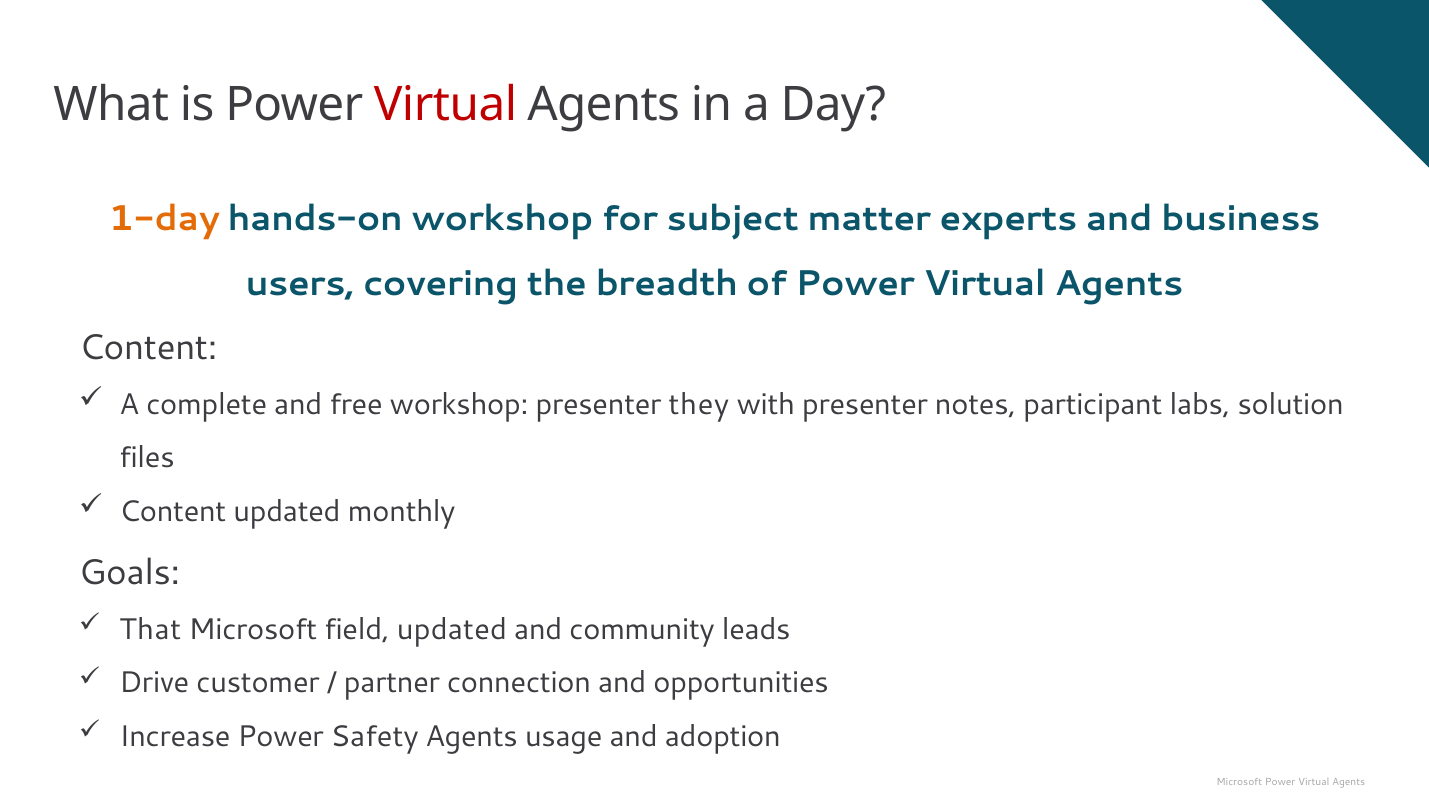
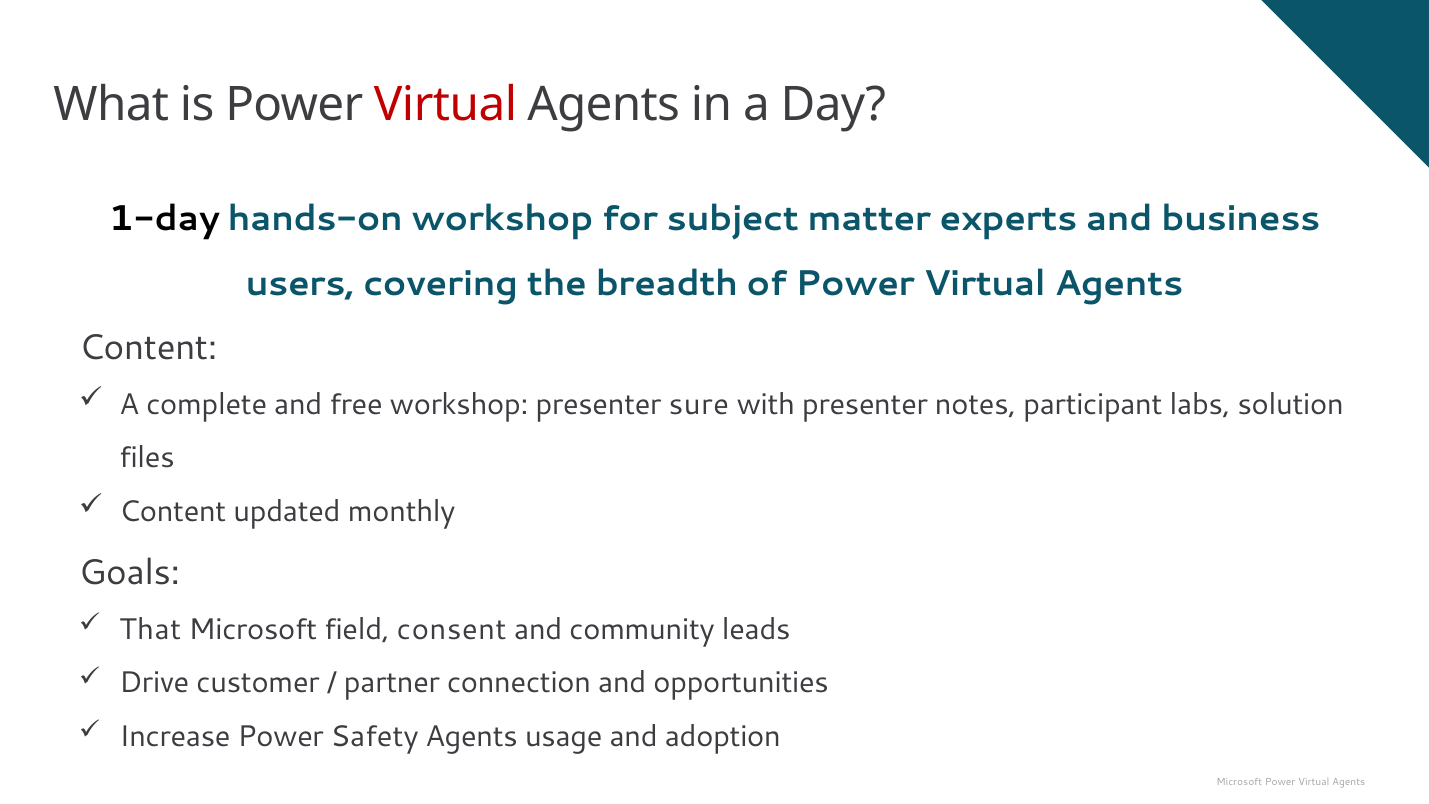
1-day colour: orange -> black
they: they -> sure
field updated: updated -> consent
